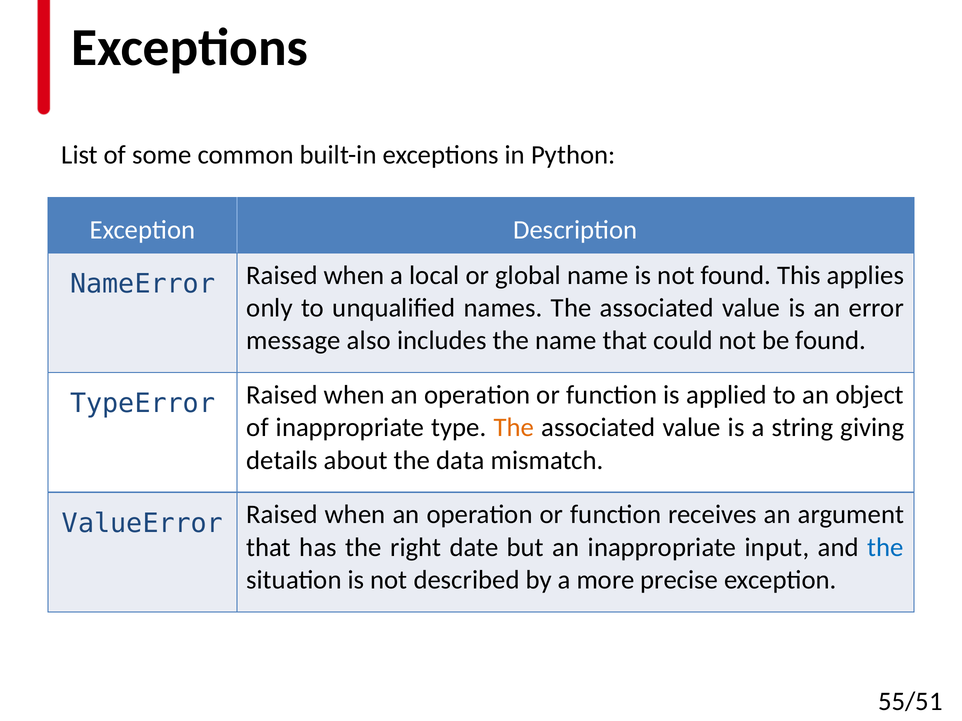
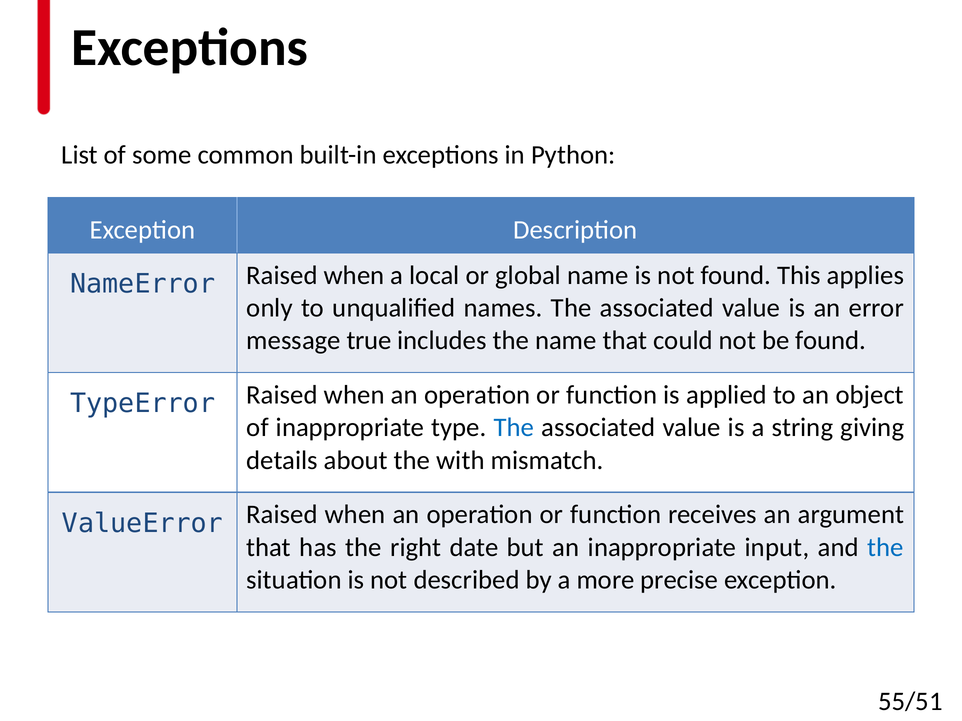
also: also -> true
The at (514, 428) colour: orange -> blue
data: data -> with
